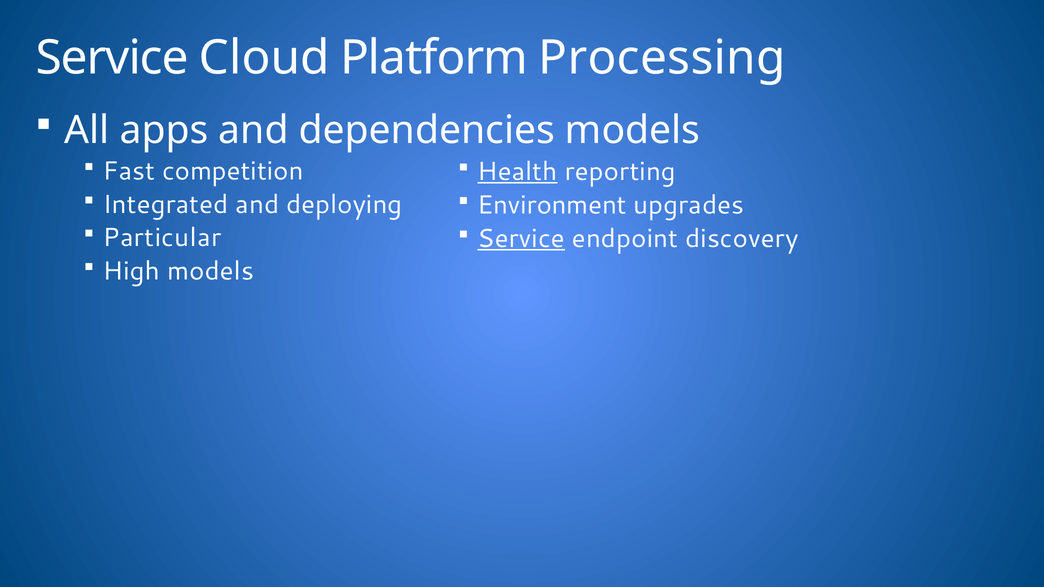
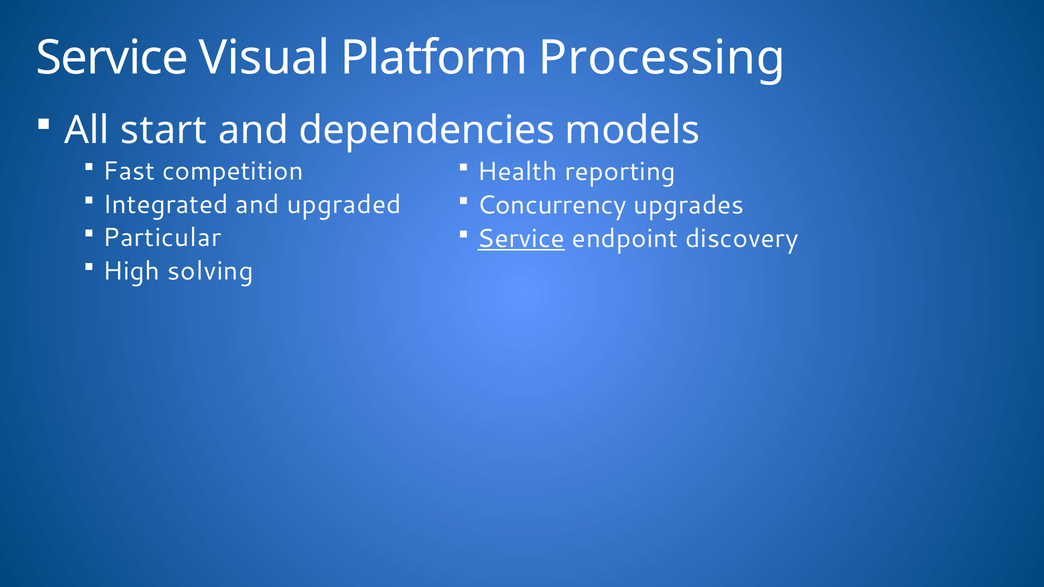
Cloud: Cloud -> Visual
apps: apps -> start
Health underline: present -> none
deploying: deploying -> upgraded
Environment: Environment -> Concurrency
High models: models -> solving
